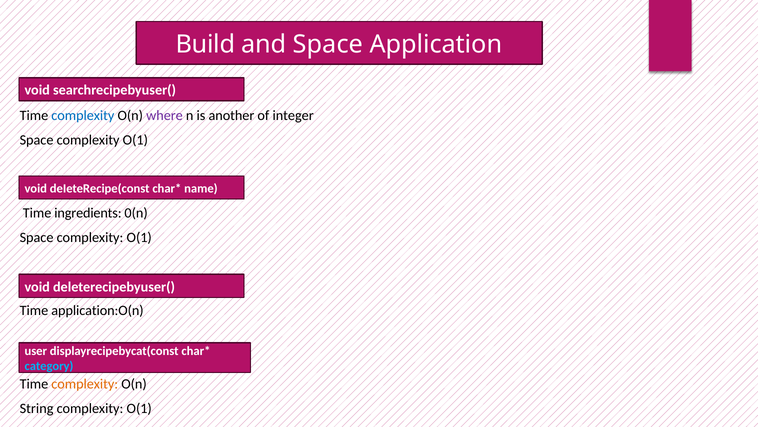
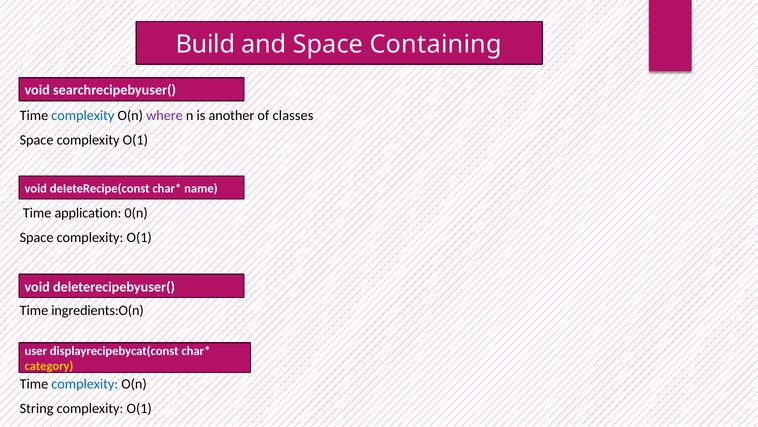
Application: Application -> Containing
integer: integer -> classes
ingredients: ingredients -> application
application:O(n: application:O(n -> ingredients:O(n
category colour: light blue -> yellow
complexity at (85, 383) colour: orange -> blue
